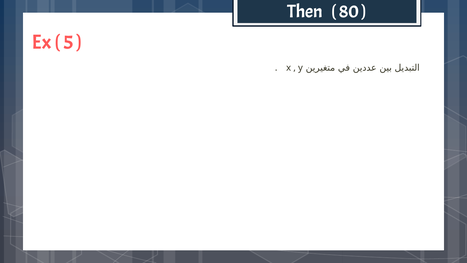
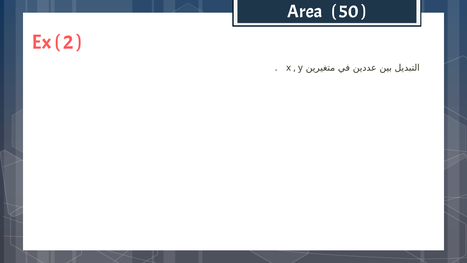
Then: Then -> Area
80: 80 -> 50
5: 5 -> 2
